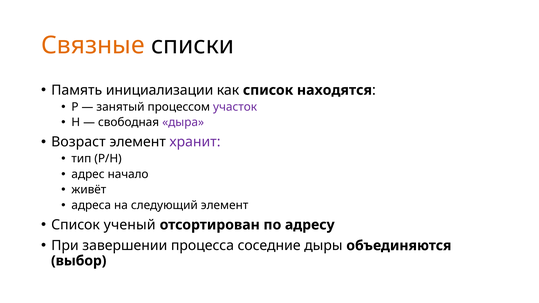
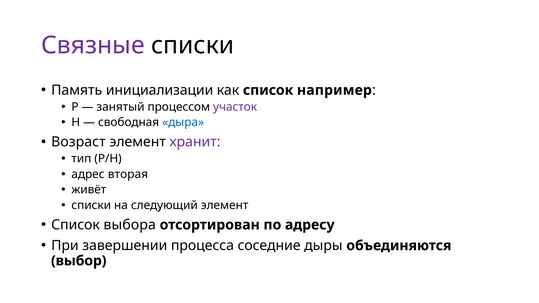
Связные colour: orange -> purple
находятся: находятся -> например
дыра colour: purple -> blue
начало: начало -> вторая
адреса at (91, 205): адреса -> списки
ученый: ученый -> выбора
